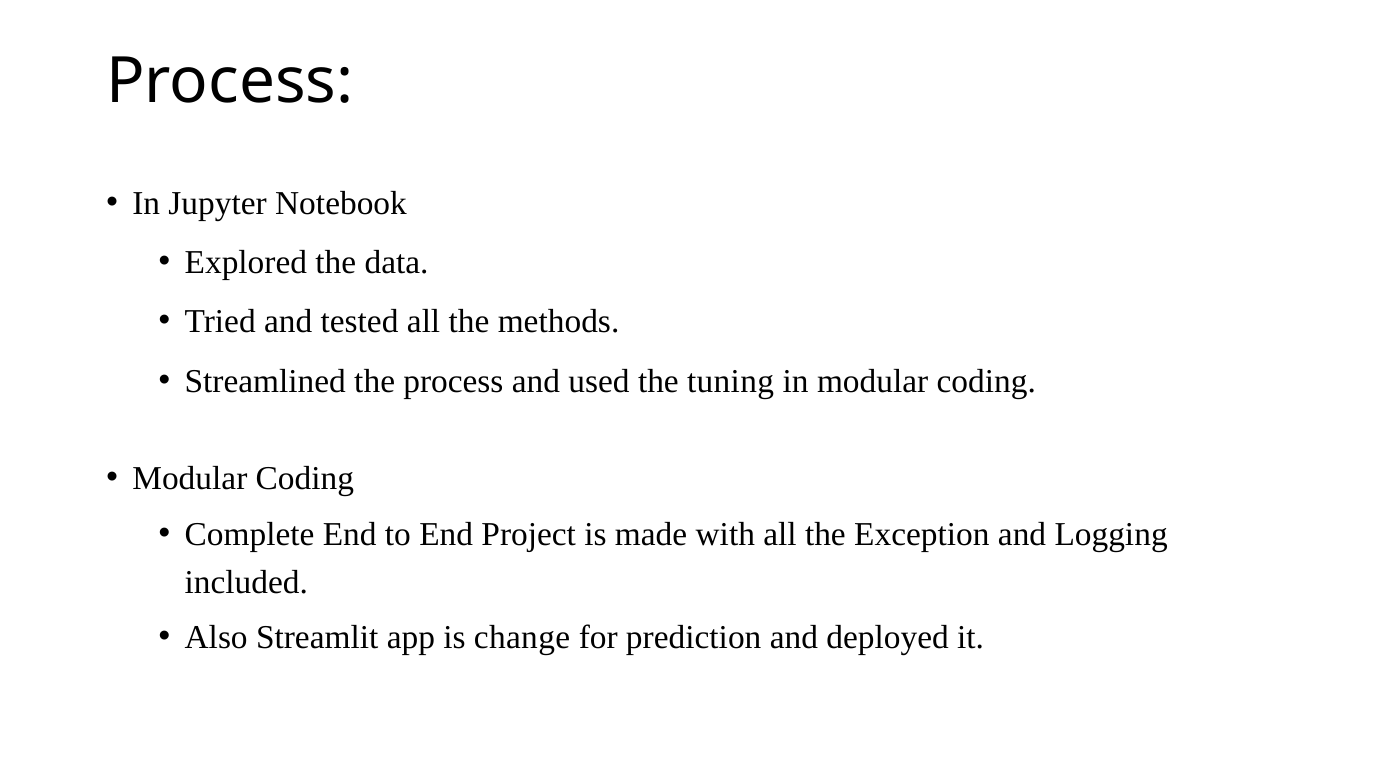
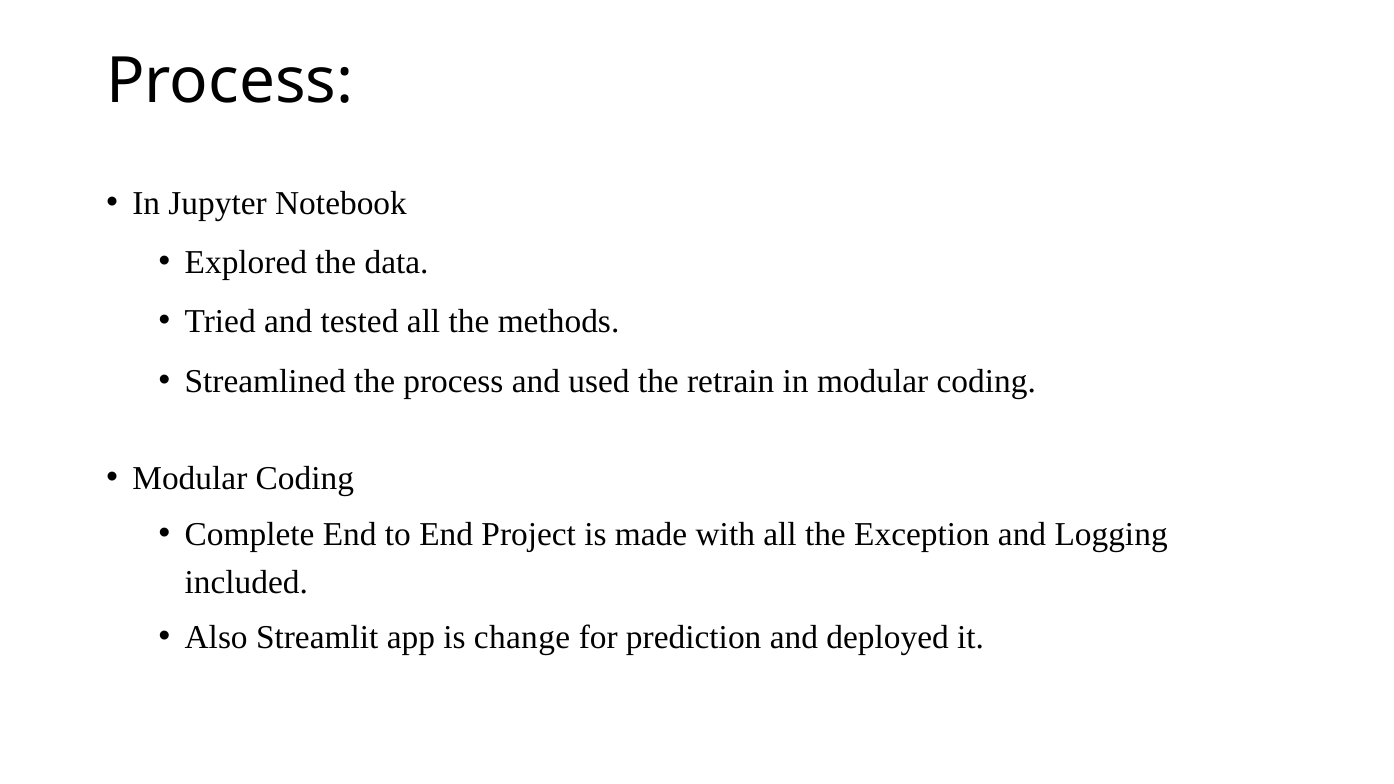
tuning: tuning -> retrain
